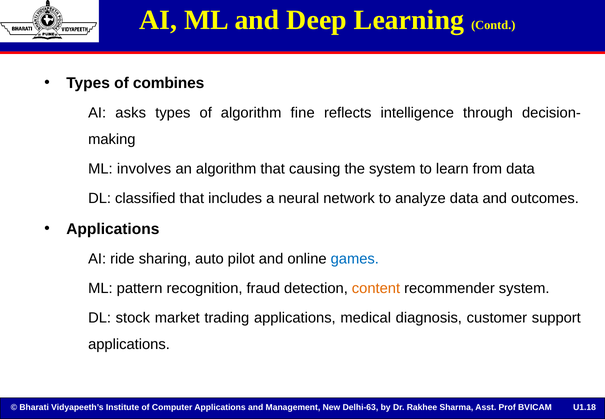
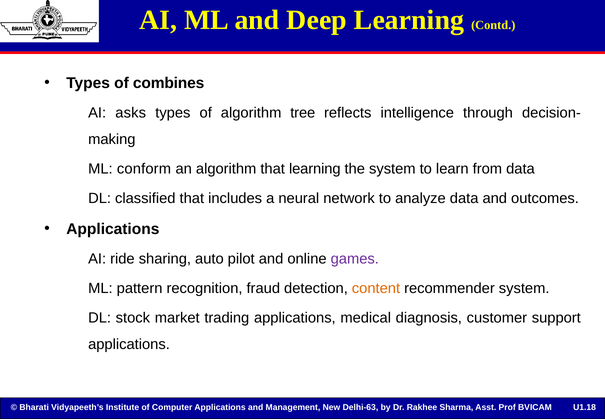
fine: fine -> tree
involves: involves -> conform
that causing: causing -> learning
games colour: blue -> purple
